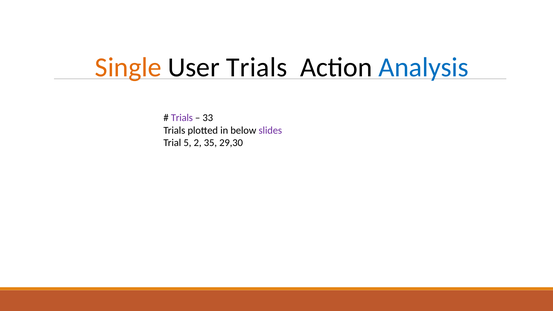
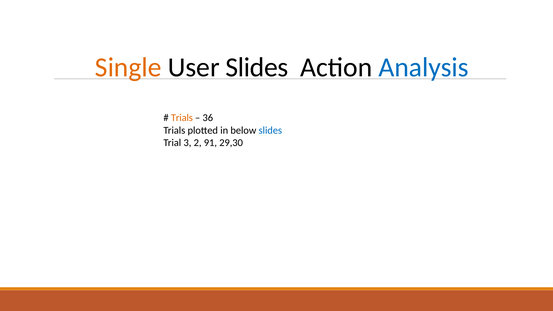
User Trials: Trials -> Slides
Trials at (182, 118) colour: purple -> orange
33: 33 -> 36
slides at (270, 130) colour: purple -> blue
5: 5 -> 3
35: 35 -> 91
